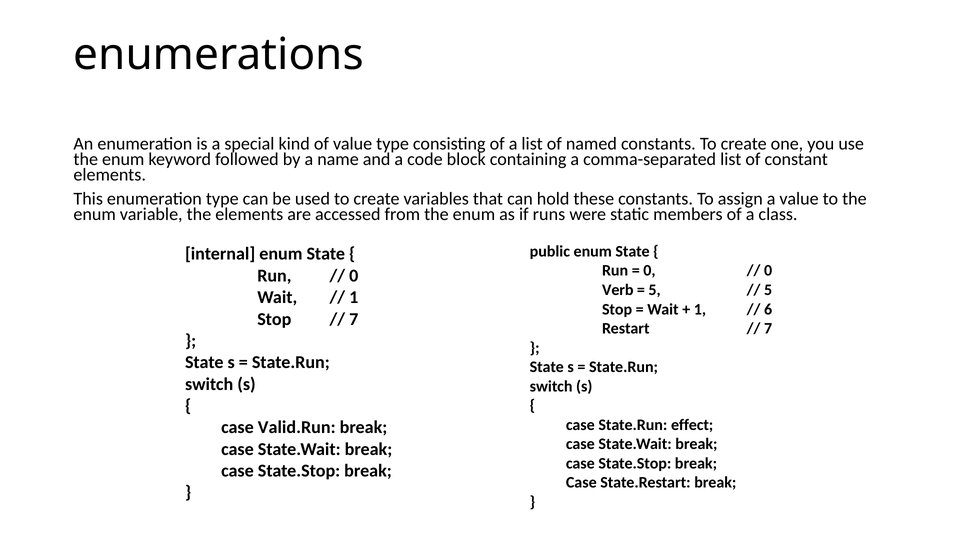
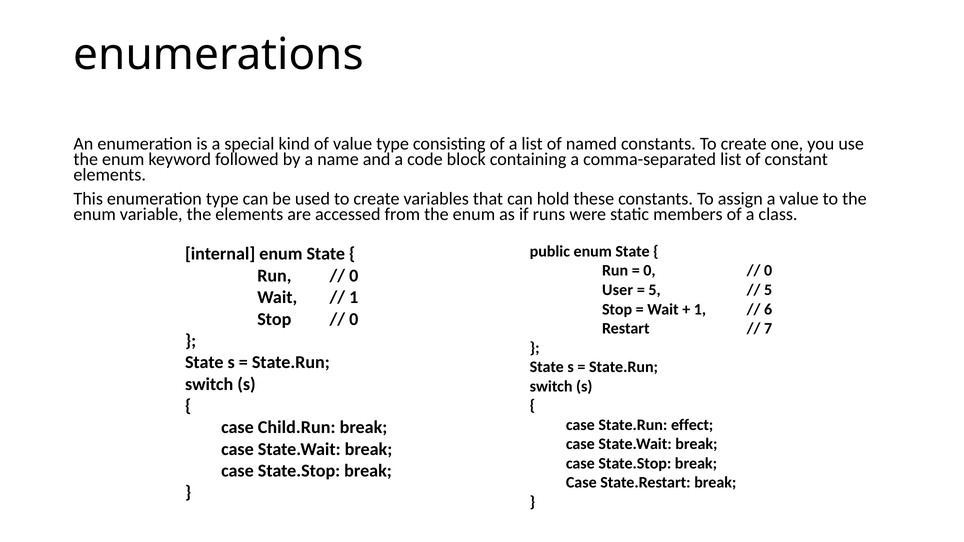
Verb: Verb -> User
7 at (354, 319): 7 -> 0
Valid.Run: Valid.Run -> Child.Run
